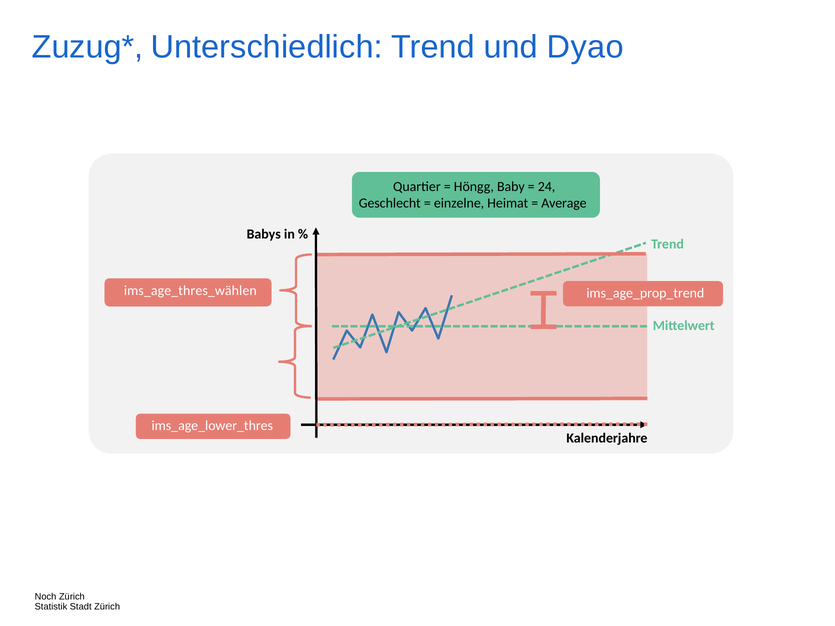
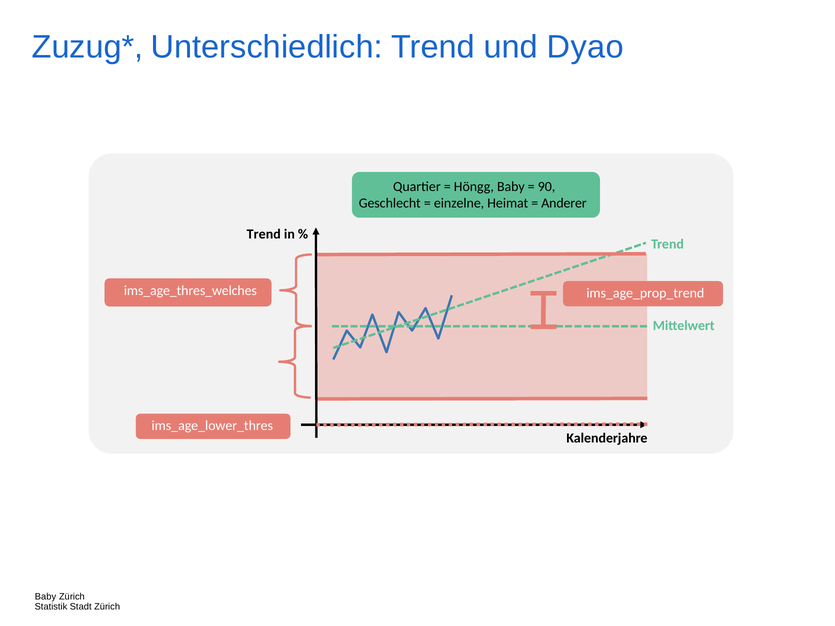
24: 24 -> 90
Average: Average -> Anderer
Babys at (264, 234): Babys -> Trend
ims_age_thres_wählen: ims_age_thres_wählen -> ims_age_thres_welches
Noch at (46, 597): Noch -> Baby
